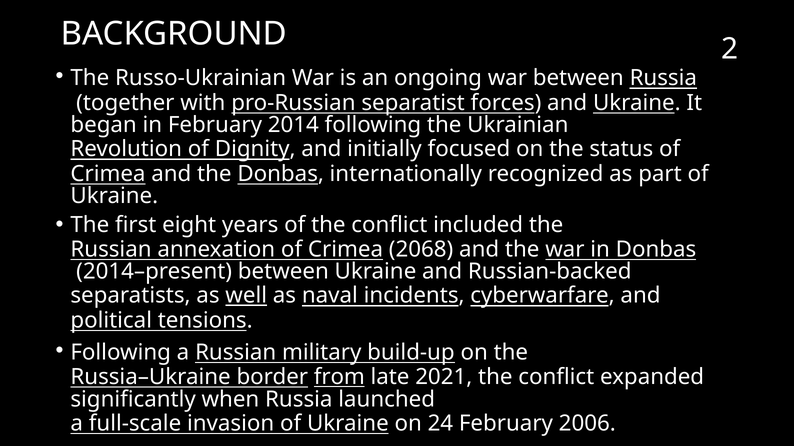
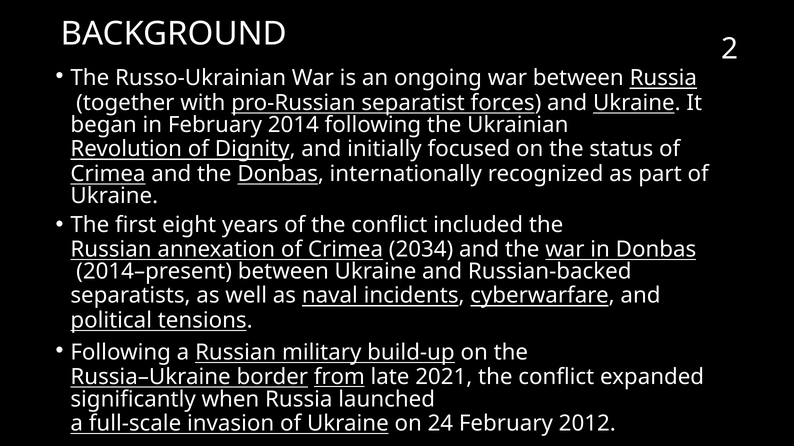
2068: 2068 -> 2034
well underline: present -> none
2006: 2006 -> 2012
